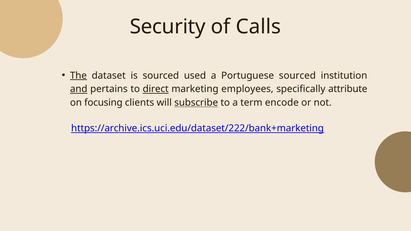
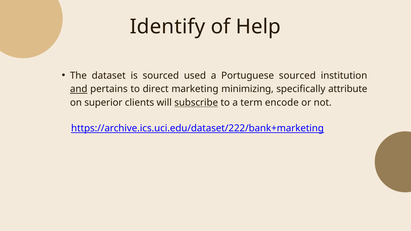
Security: Security -> Identify
Calls: Calls -> Help
The underline: present -> none
direct underline: present -> none
employees: employees -> minimizing
focusing: focusing -> superior
